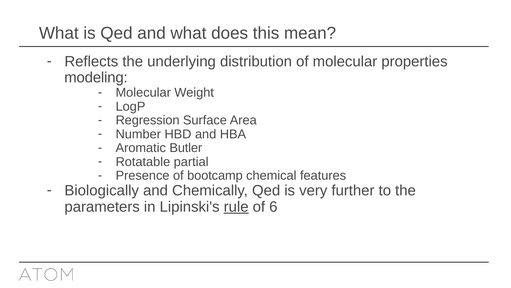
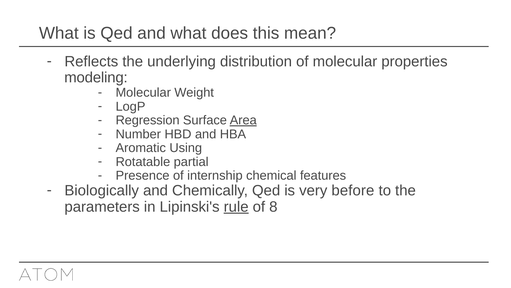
Area underline: none -> present
Butler: Butler -> Using
bootcamp: bootcamp -> internship
further: further -> before
6: 6 -> 8
